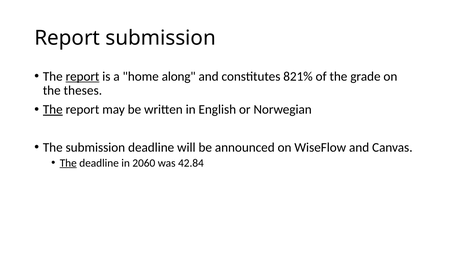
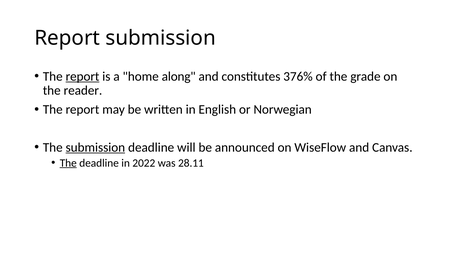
821%: 821% -> 376%
theses: theses -> reader
The at (53, 109) underline: present -> none
submission at (95, 147) underline: none -> present
2060: 2060 -> 2022
42.84: 42.84 -> 28.11
